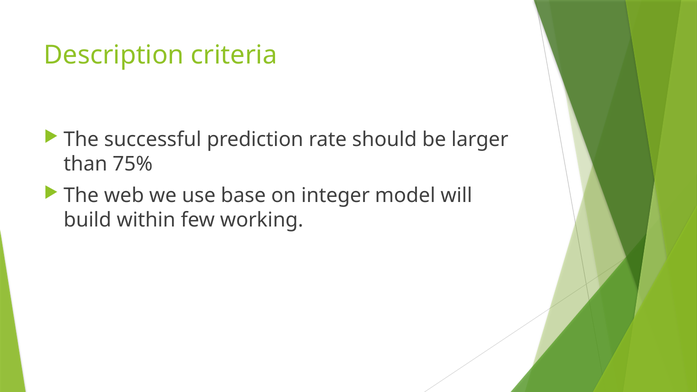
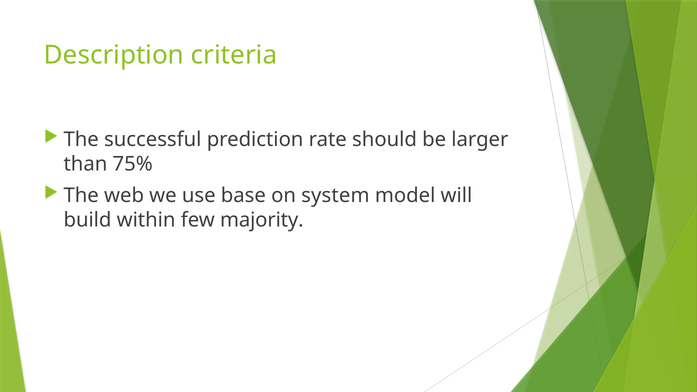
integer: integer -> system
working: working -> majority
